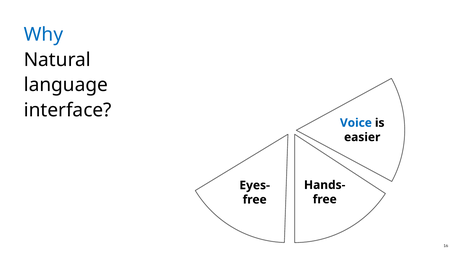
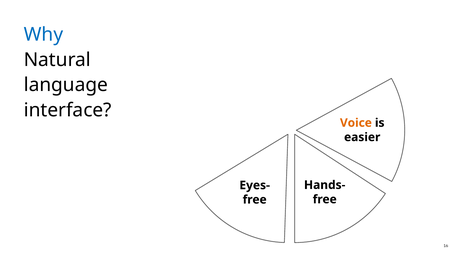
Voice colour: blue -> orange
